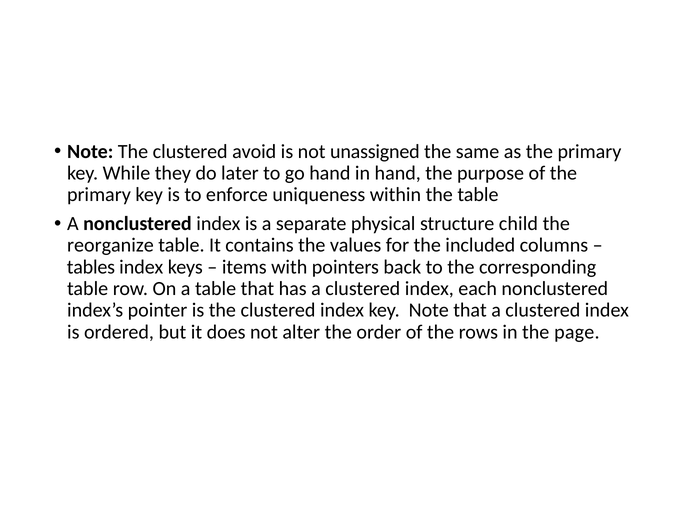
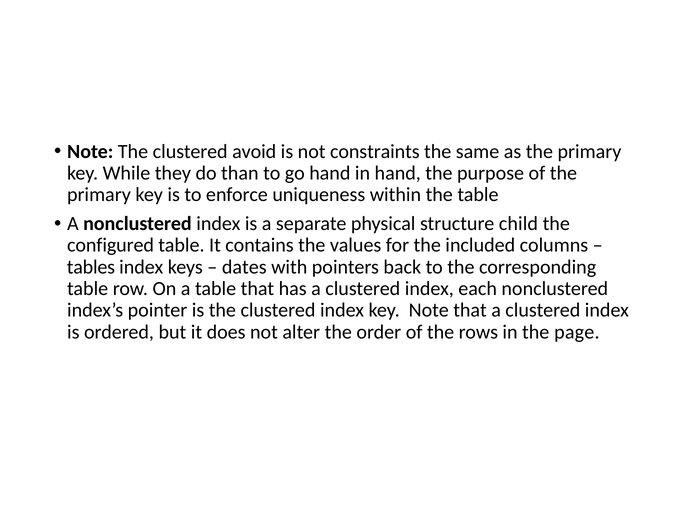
unassigned: unassigned -> constraints
later: later -> than
reorganize: reorganize -> configured
items: items -> dates
